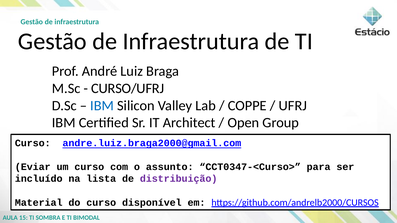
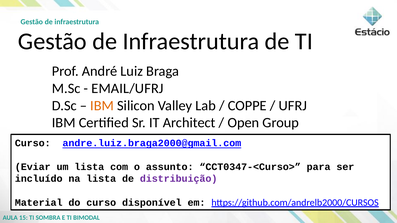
CURSO/UFRJ: CURSO/UFRJ -> EMAIL/UFRJ
IBM at (102, 106) colour: blue -> orange
um curso: curso -> lista
